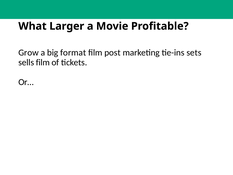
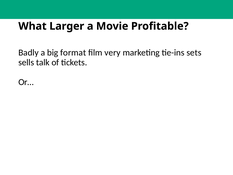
Grow: Grow -> Badly
post: post -> very
sells film: film -> talk
